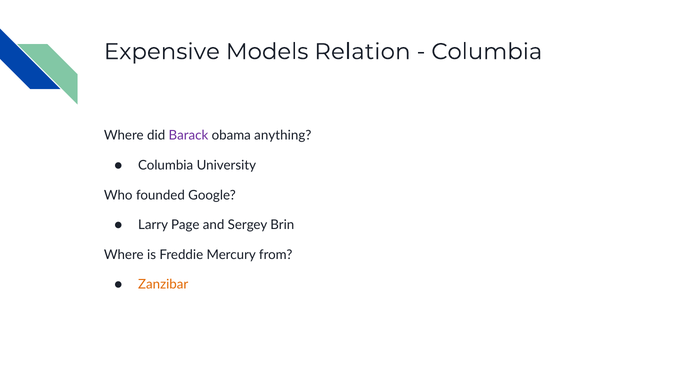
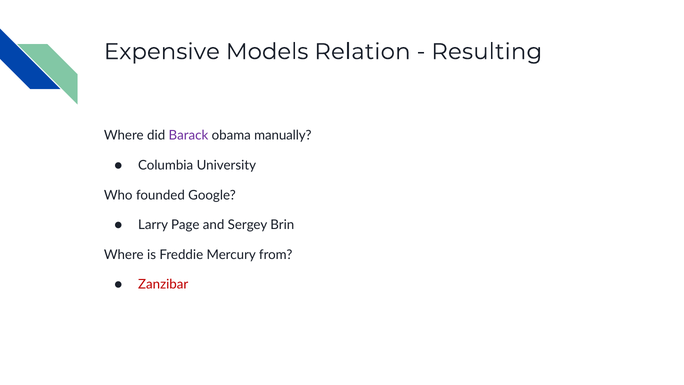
Columbia at (487, 52): Columbia -> Resulting
anything: anything -> manually
Zanzibar colour: orange -> red
